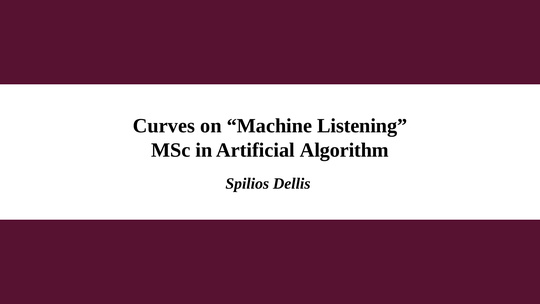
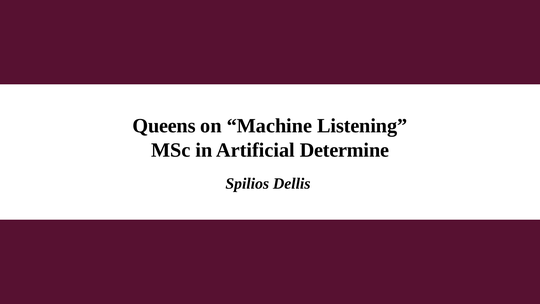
Curves: Curves -> Queens
Algorithm: Algorithm -> Determine
